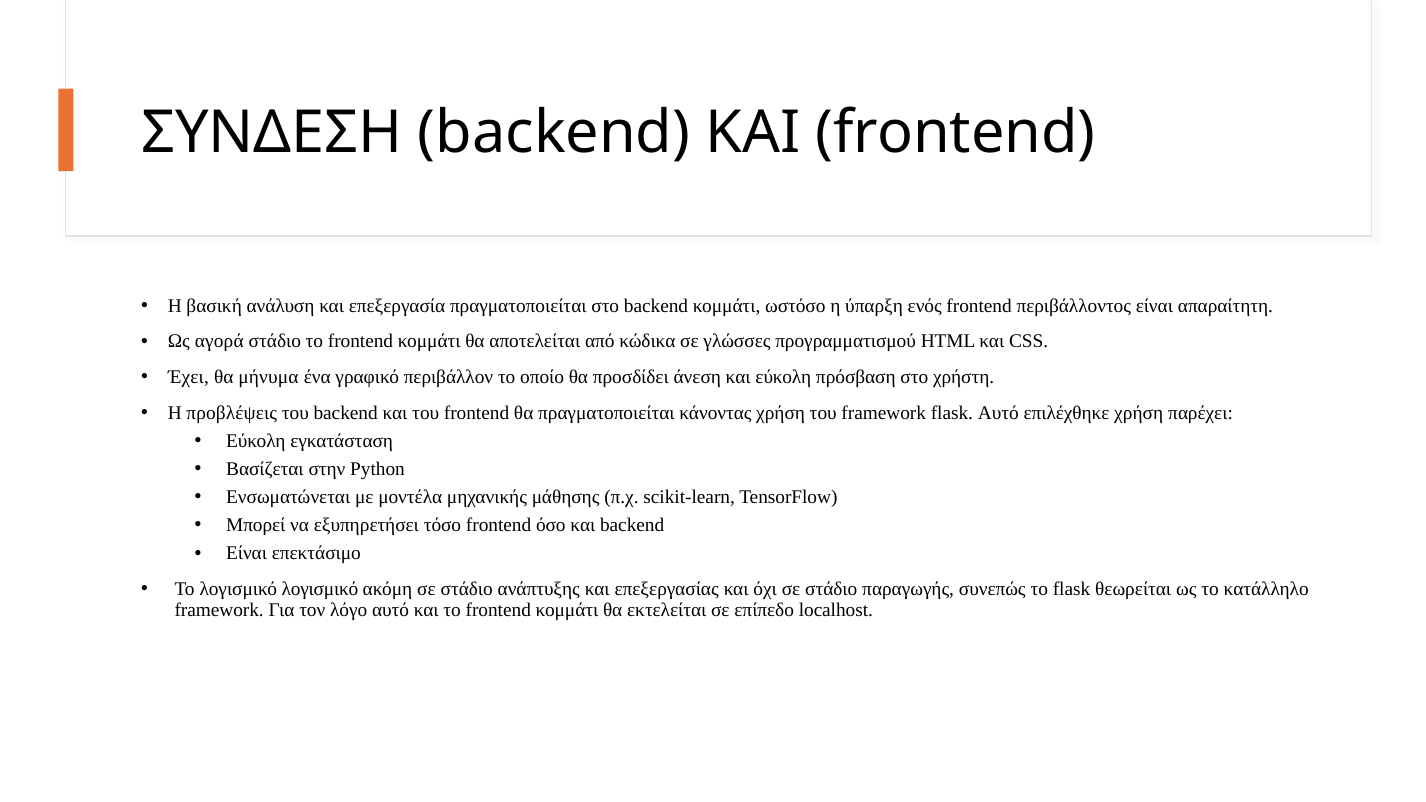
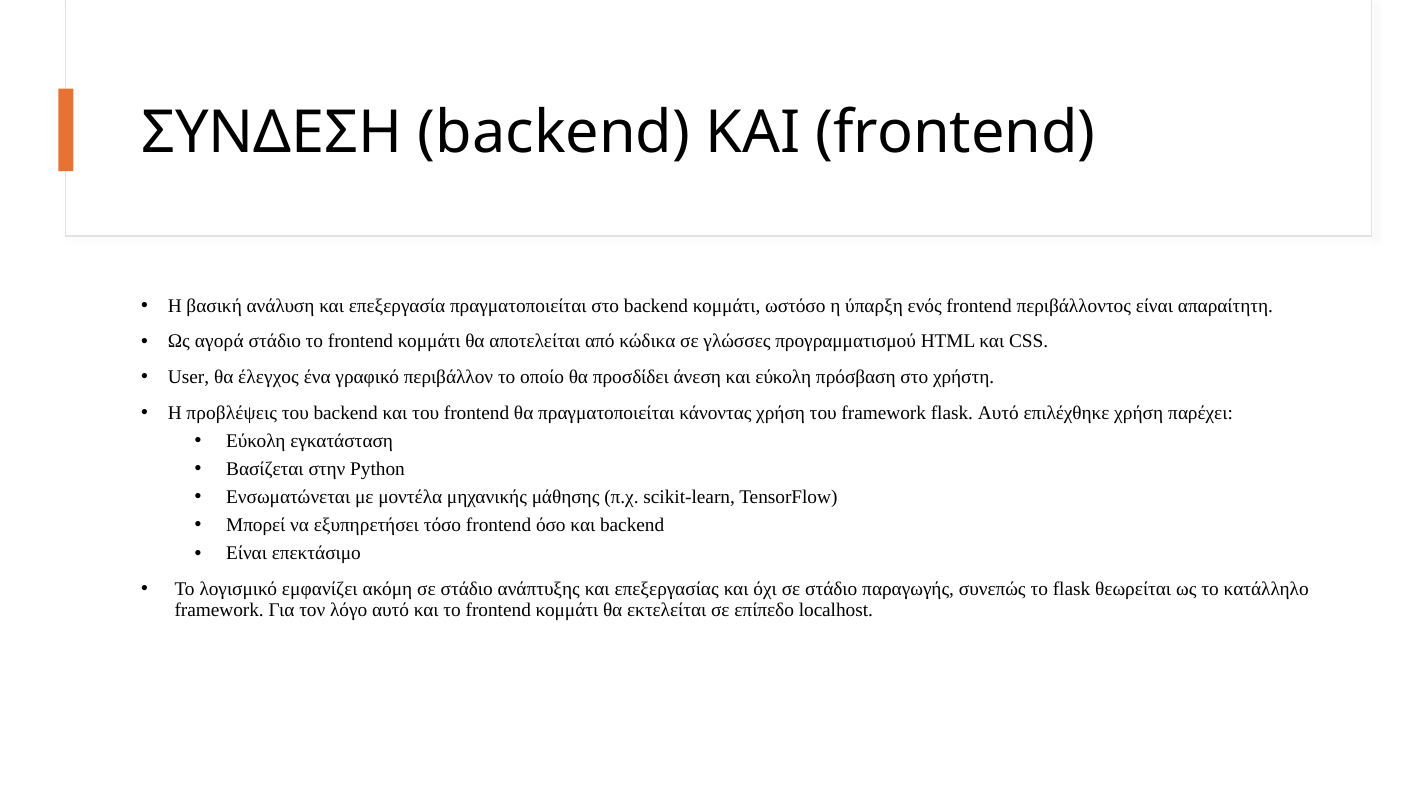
Έχει: Έχει -> User
μήνυμα: μήνυμα -> έλεγχος
λογισμικό λογισμικό: λογισμικό -> εμφανίζει
